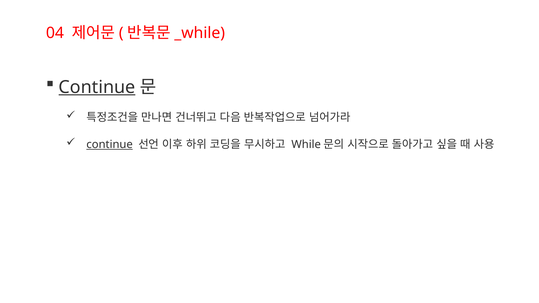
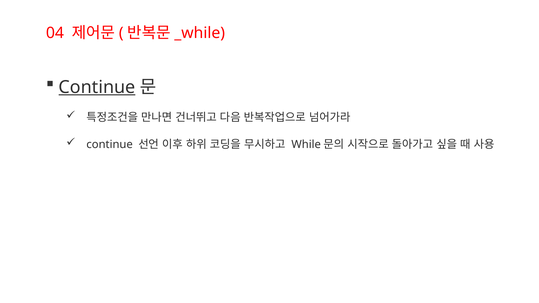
continue at (110, 145) underline: present -> none
